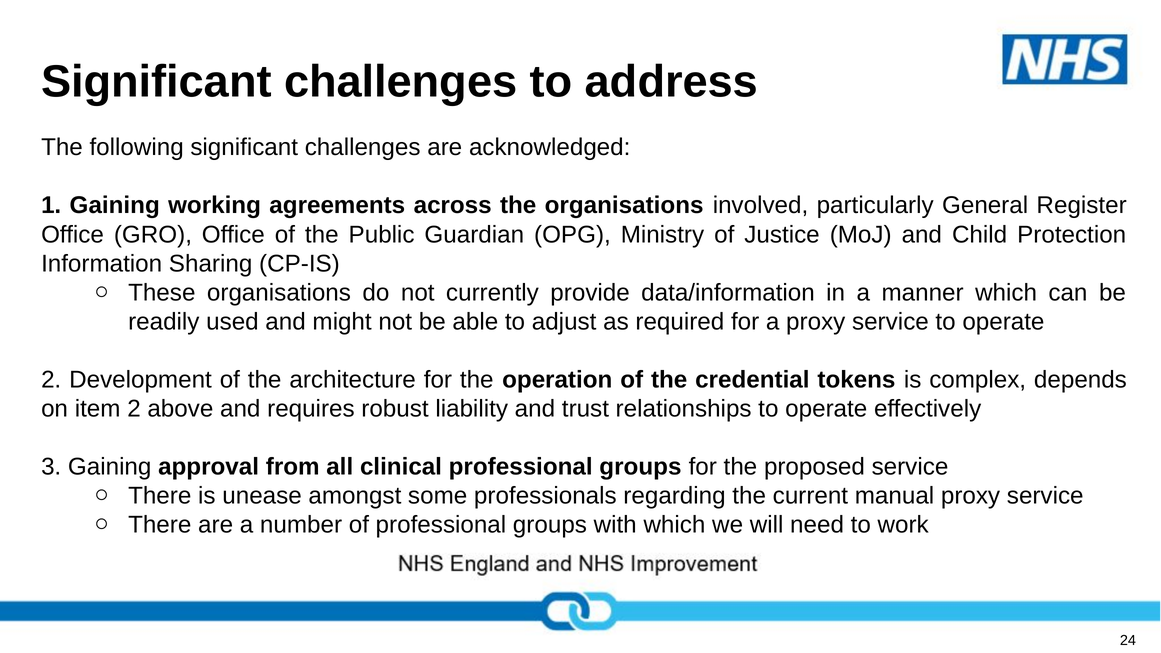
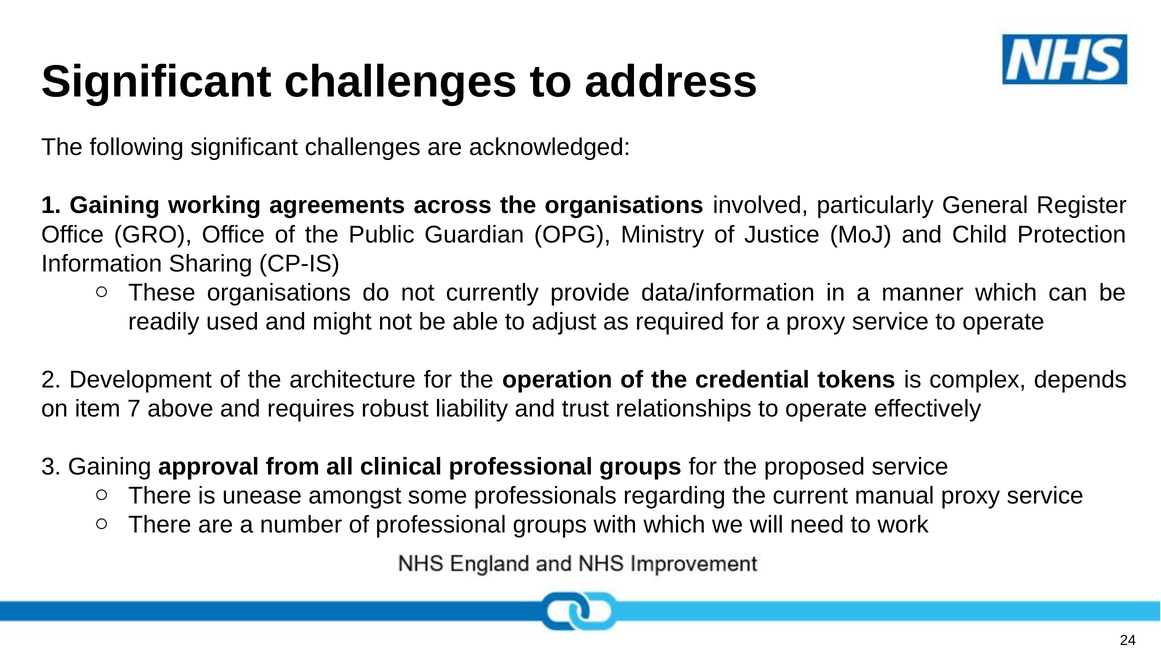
item 2: 2 -> 7
